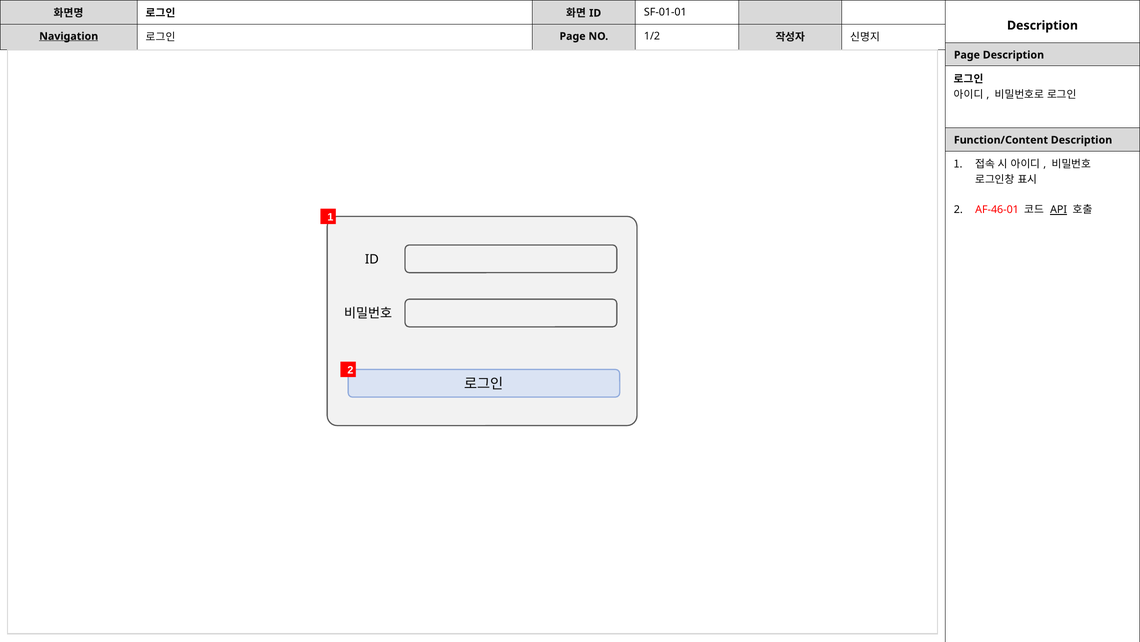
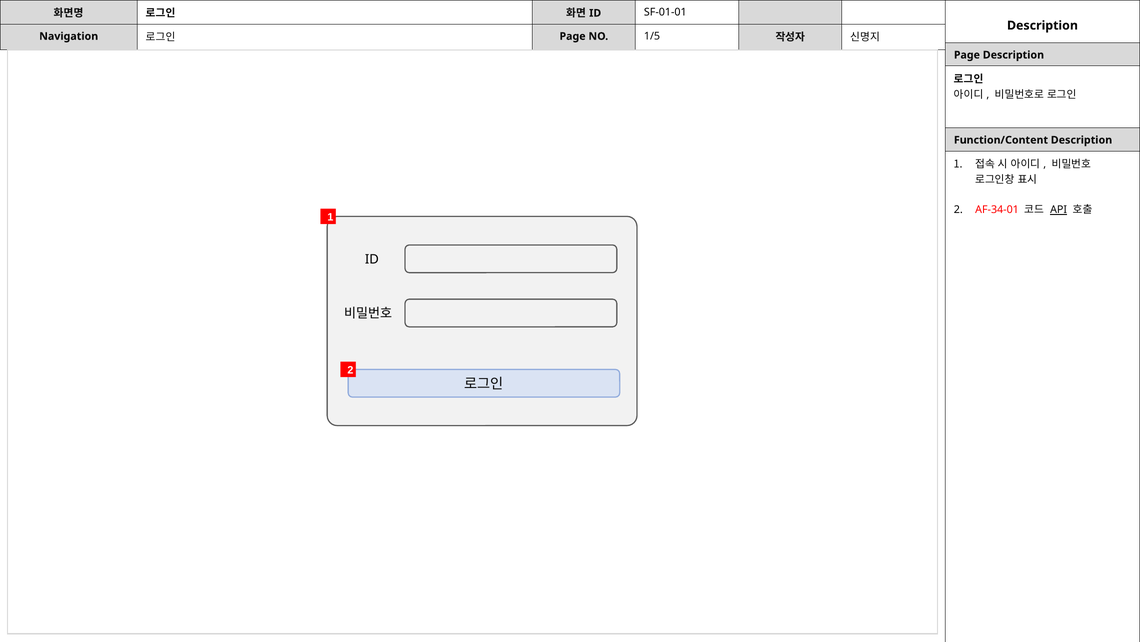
Navigation underline: present -> none
1/2: 1/2 -> 1/5
AF-46-01: AF-46-01 -> AF-34-01
